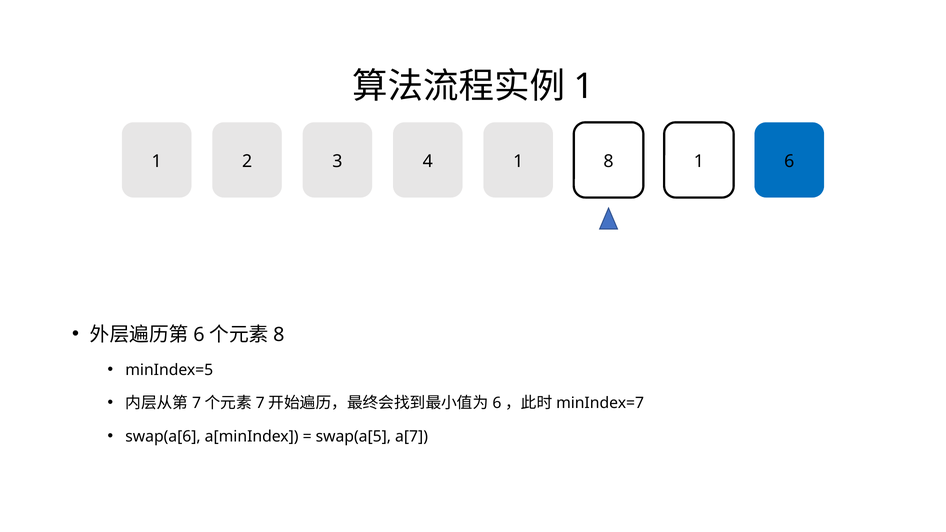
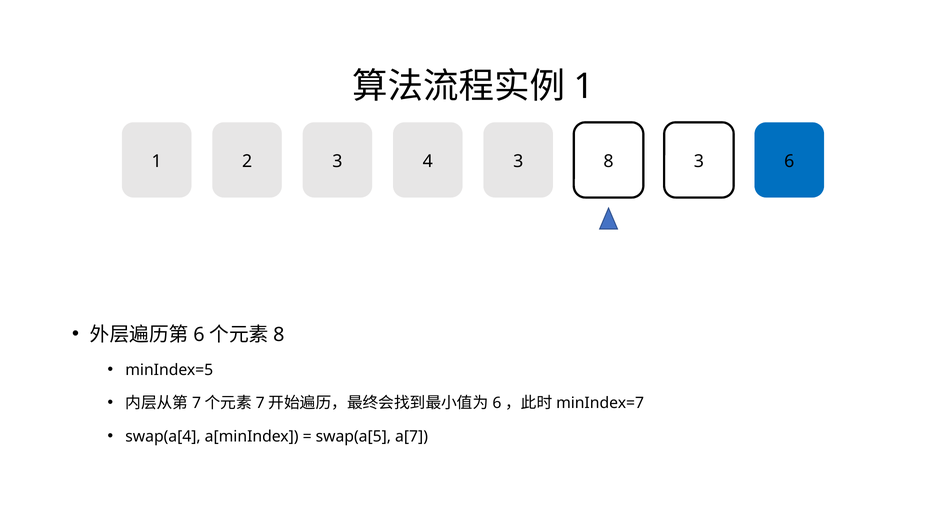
4 1: 1 -> 3
8 1: 1 -> 3
swap(a[6: swap(a[6 -> swap(a[4
